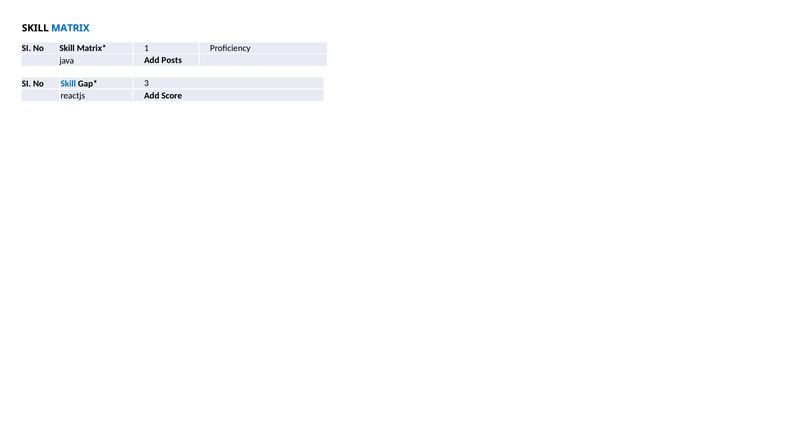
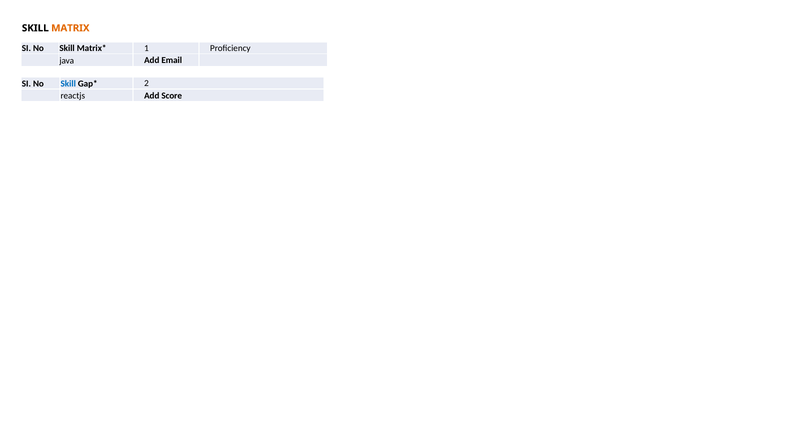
MATRIX colour: blue -> orange
Posts: Posts -> Email
3: 3 -> 2
